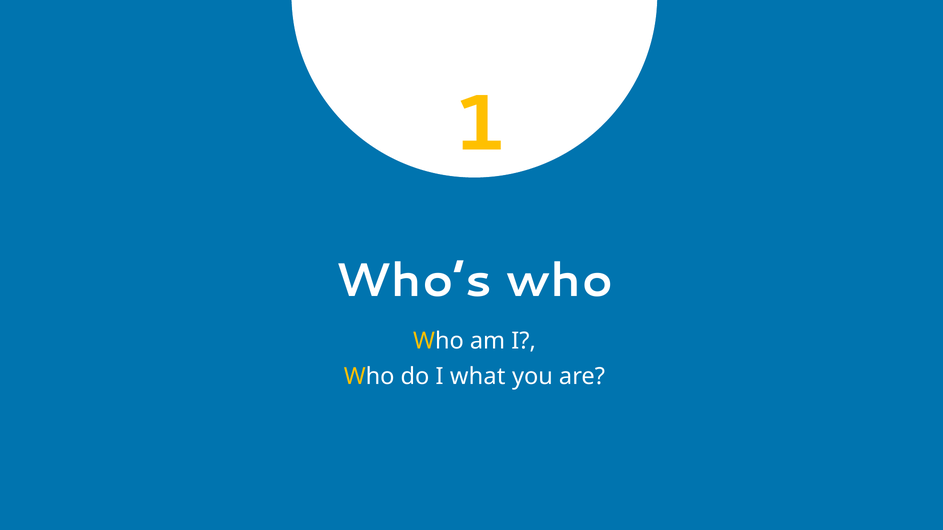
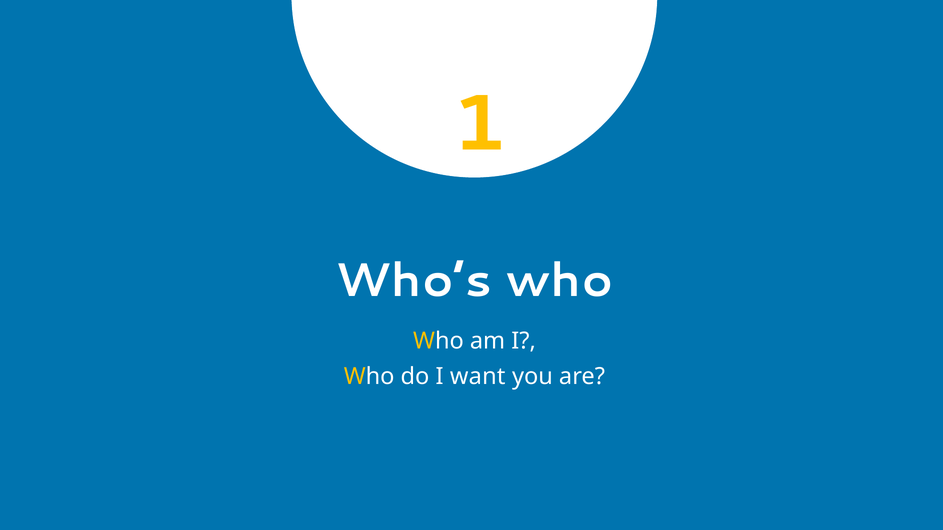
what: what -> want
